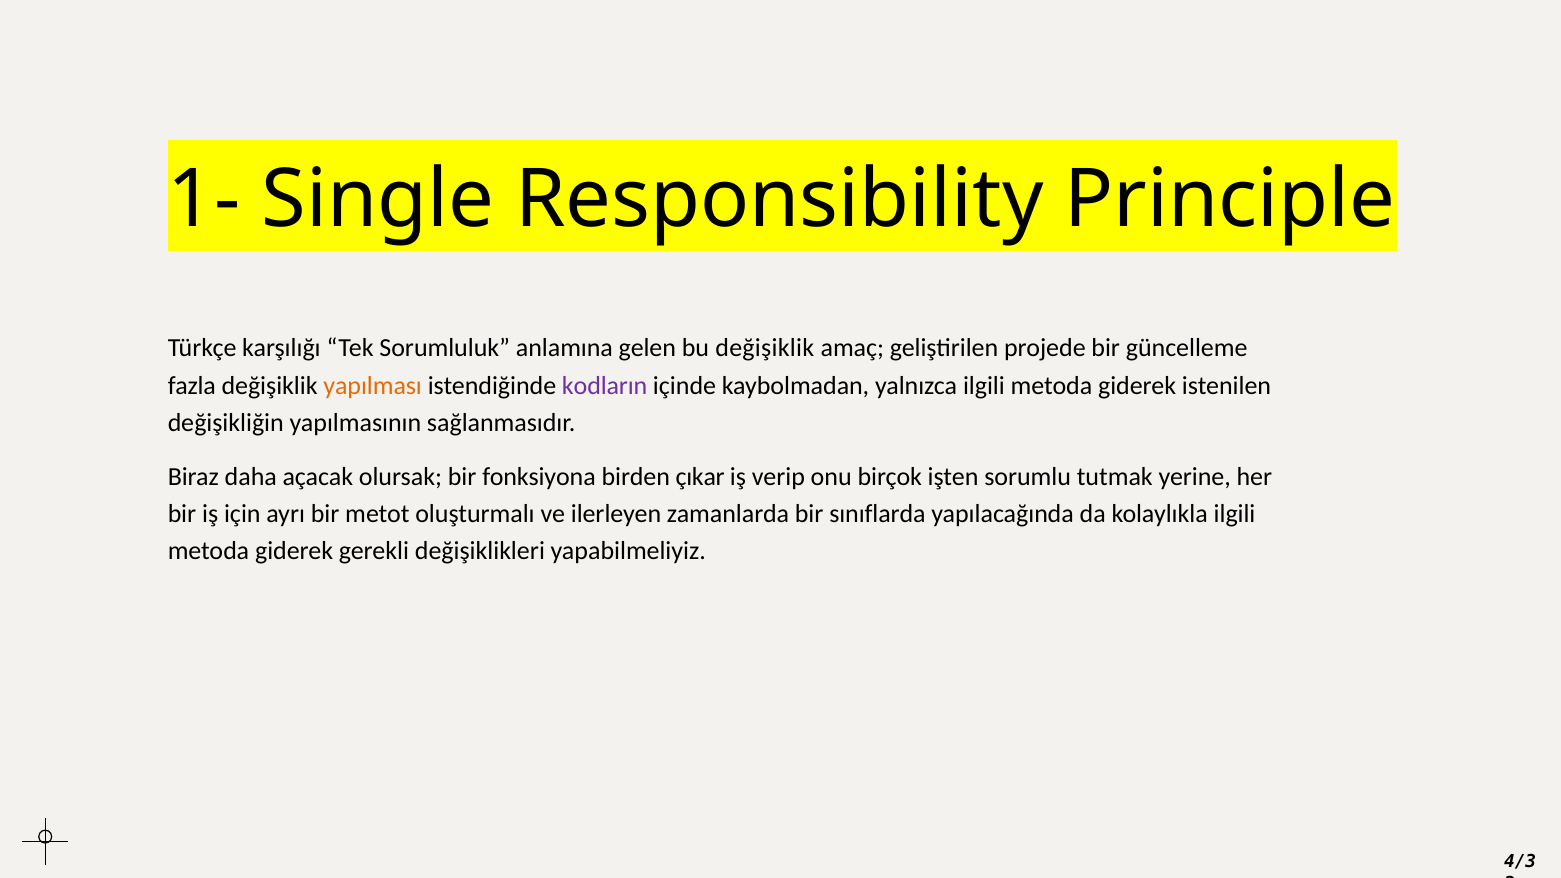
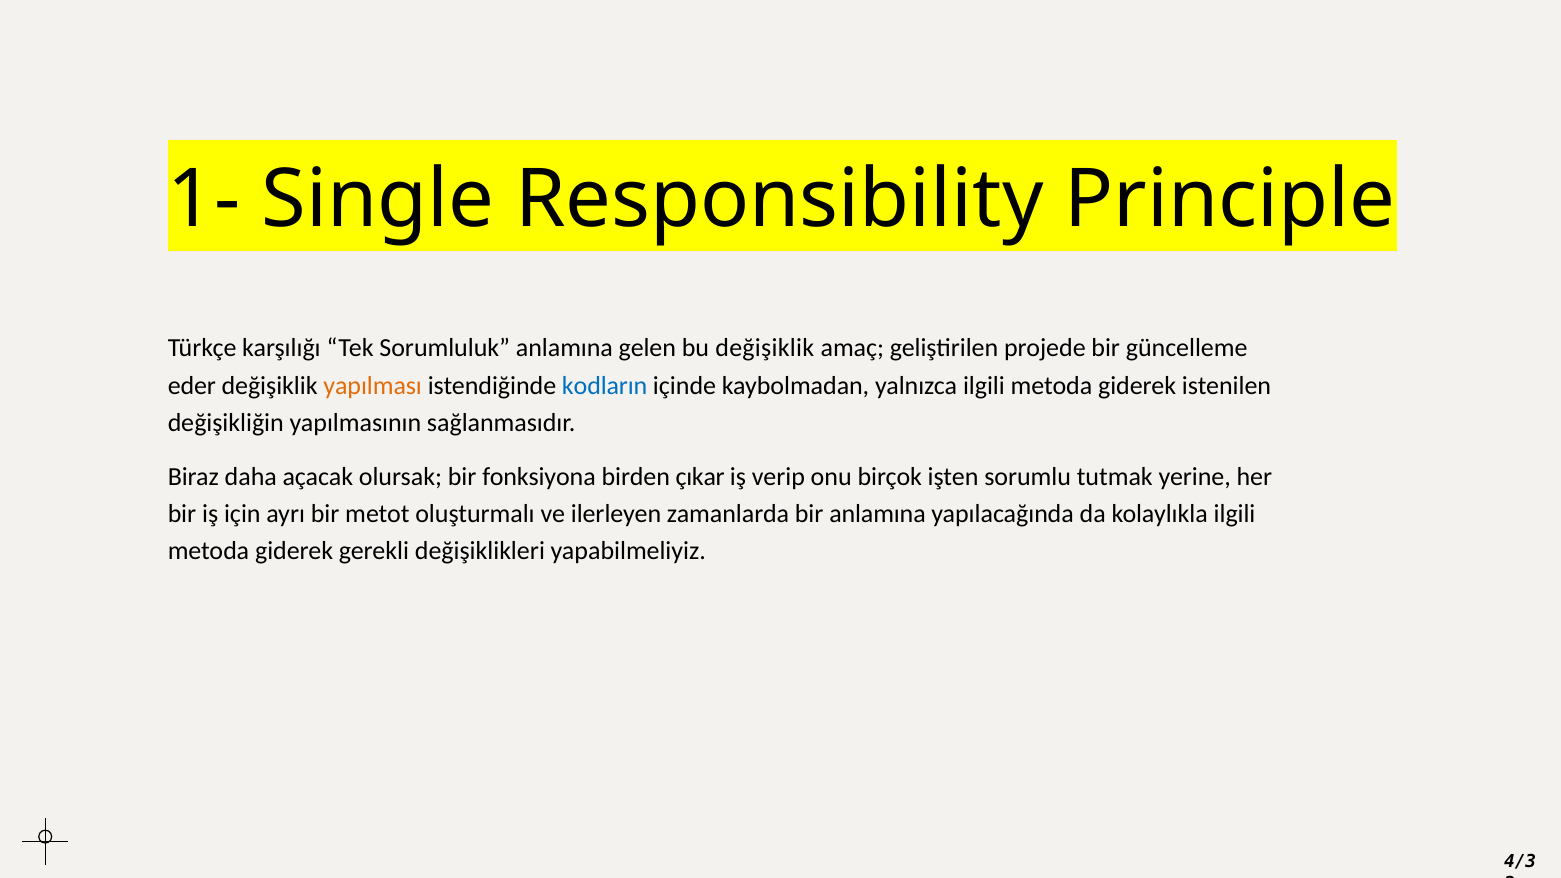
fazla: fazla -> eder
kodların colour: purple -> blue
bir sınıflarda: sınıflarda -> anlamına
